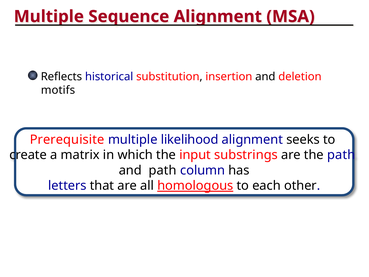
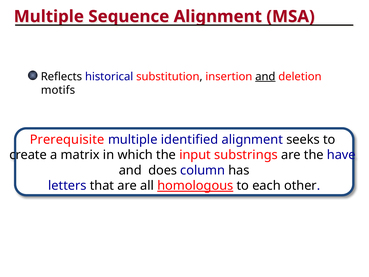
and at (265, 77) underline: none -> present
likelihood: likelihood -> identified
the path: path -> have
and path: path -> does
